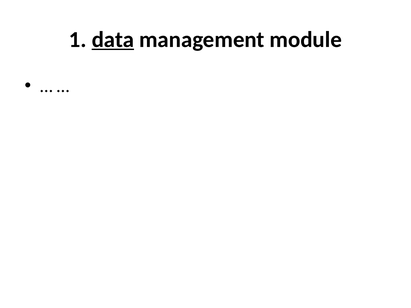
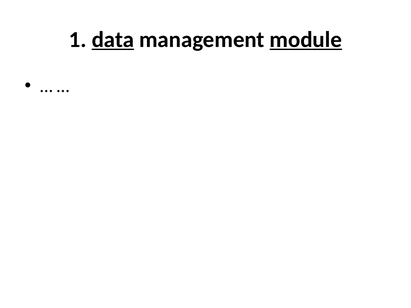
module underline: none -> present
